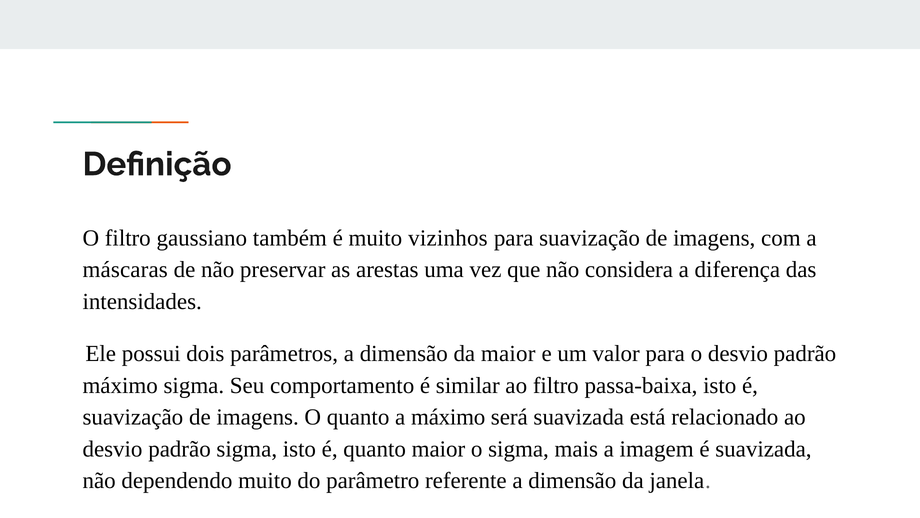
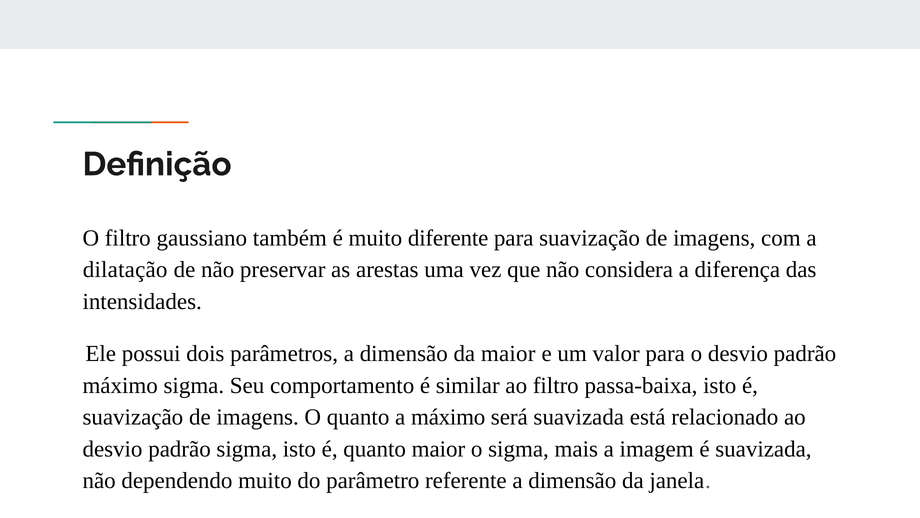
vizinhos: vizinhos -> diferente
máscaras: máscaras -> dilatação
